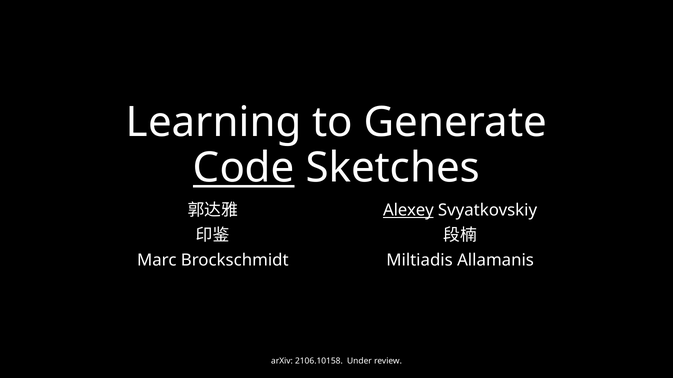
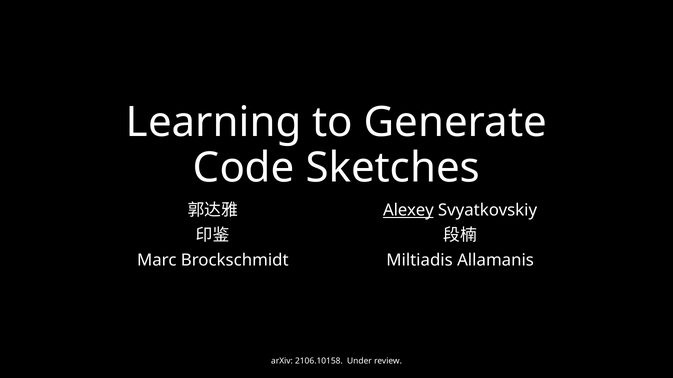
Code underline: present -> none
